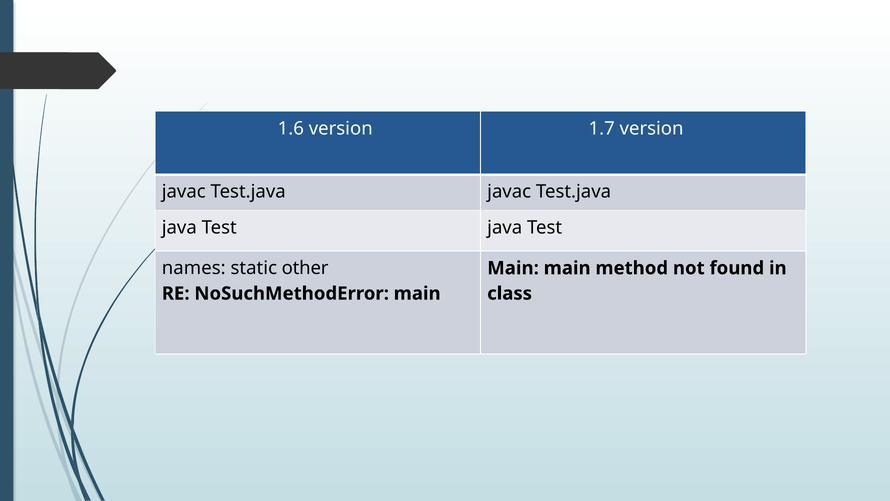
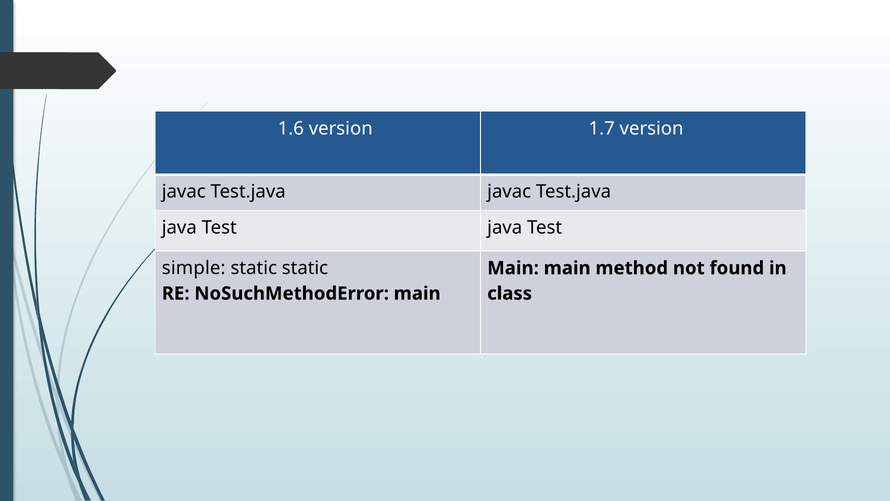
names: names -> simple
static other: other -> static
